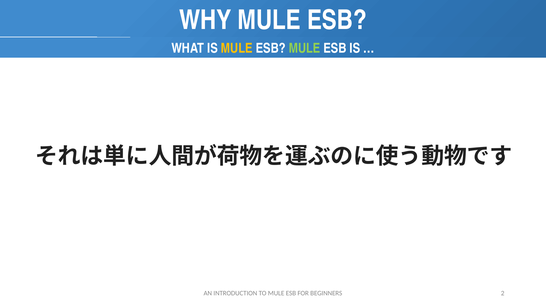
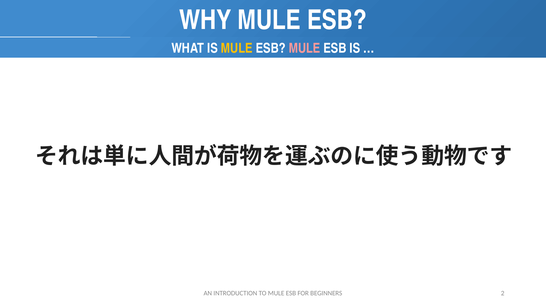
MULE at (305, 48) colour: light green -> pink
